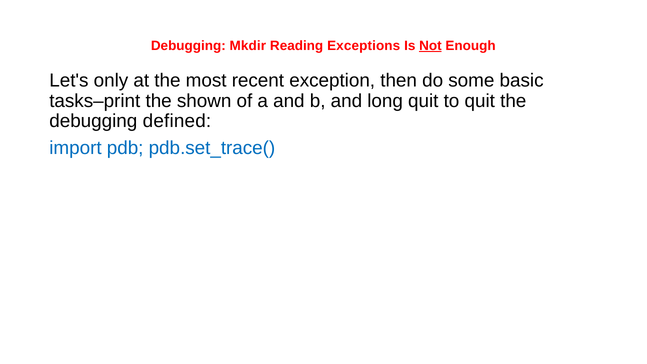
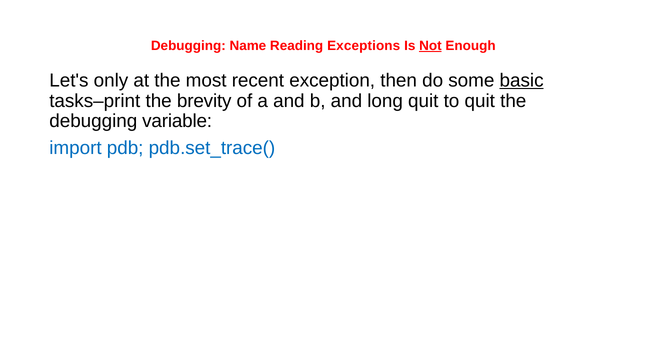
Mkdir: Mkdir -> Name
basic underline: none -> present
shown: shown -> brevity
defined: defined -> variable
